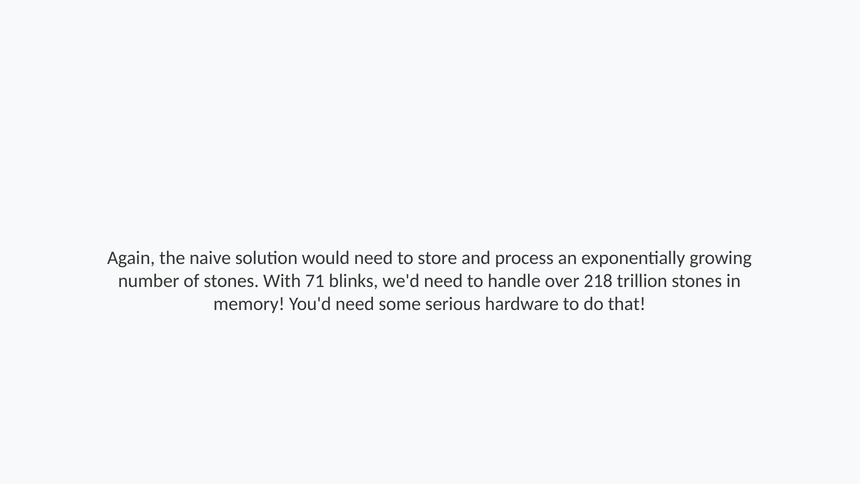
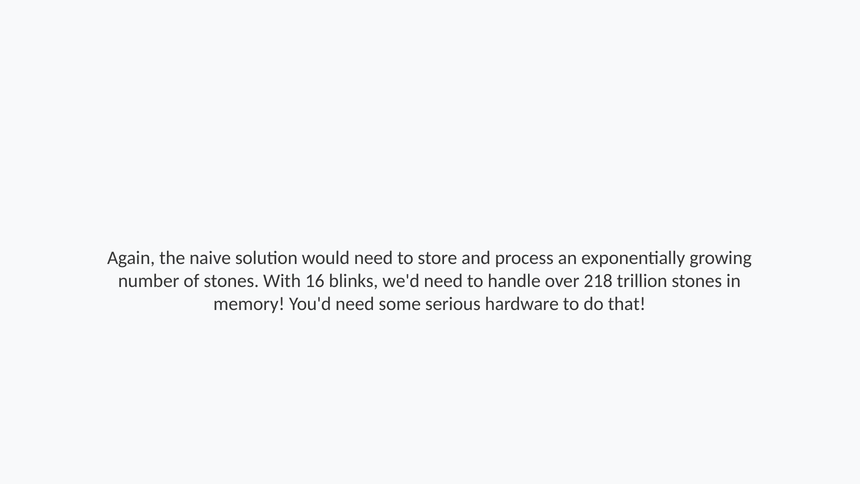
71: 71 -> 16
